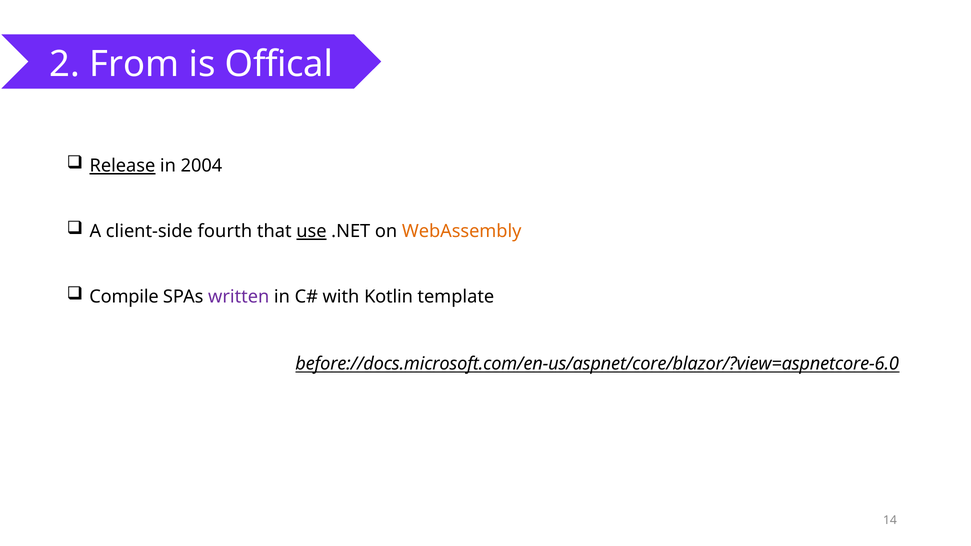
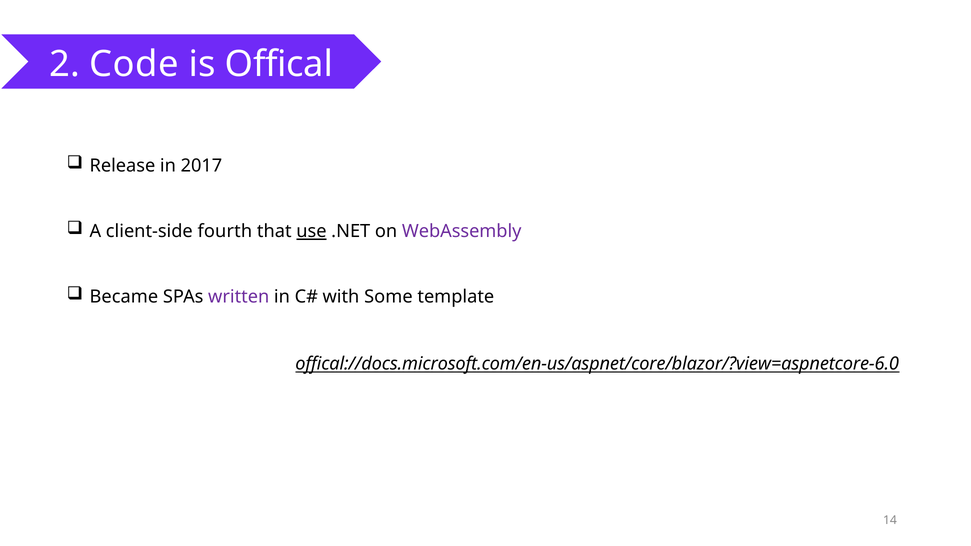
From: From -> Code
Release underline: present -> none
2004: 2004 -> 2017
WebAssembly colour: orange -> purple
Compile: Compile -> Became
Kotlin: Kotlin -> Some
before://docs.microsoft.com/en-us/aspnet/core/blazor/?view=aspnetcore-6.0: before://docs.microsoft.com/en-us/aspnet/core/blazor/?view=aspnetcore-6.0 -> offical://docs.microsoft.com/en-us/aspnet/core/blazor/?view=aspnetcore-6.0
